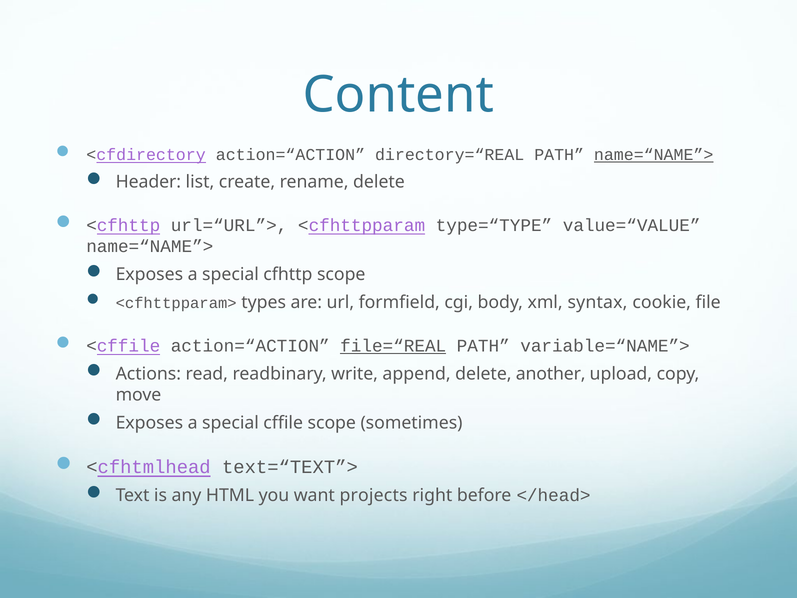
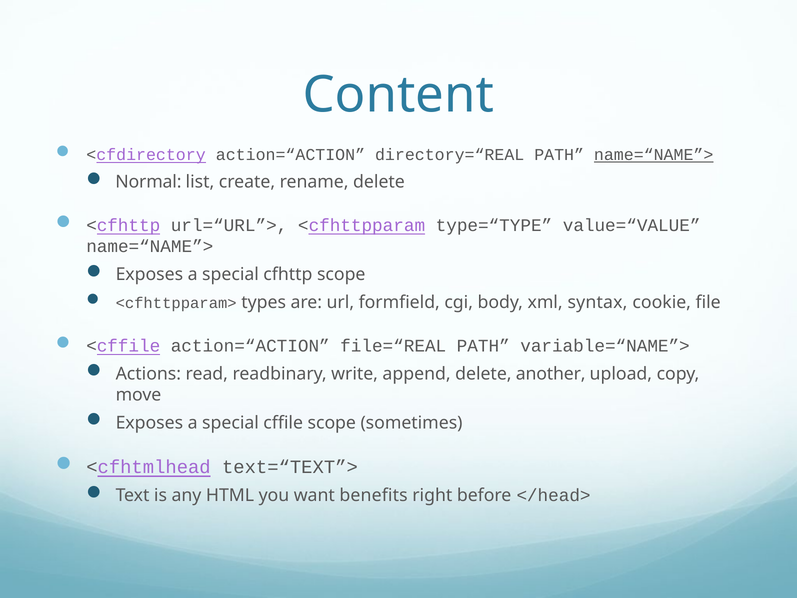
Header: Header -> Normal
file=“REAL underline: present -> none
projects: projects -> benefits
